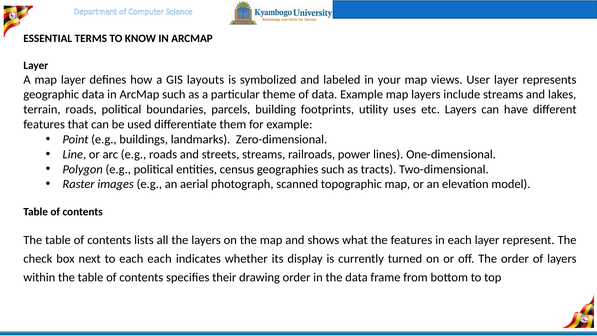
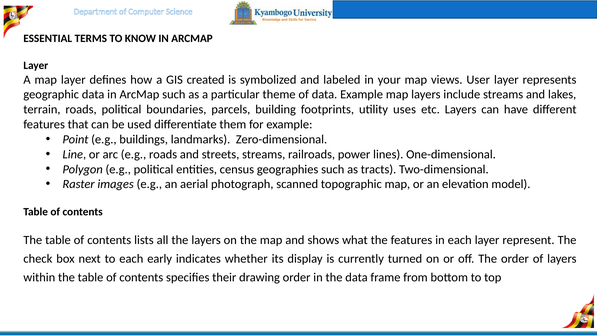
layouts: layouts -> created
each each: each -> early
